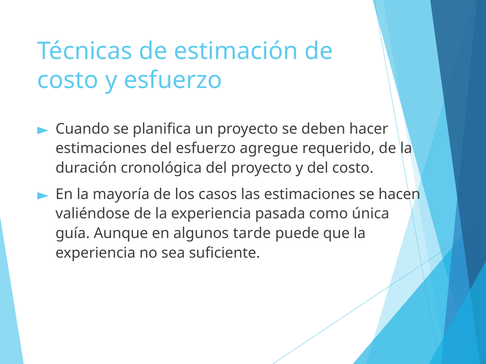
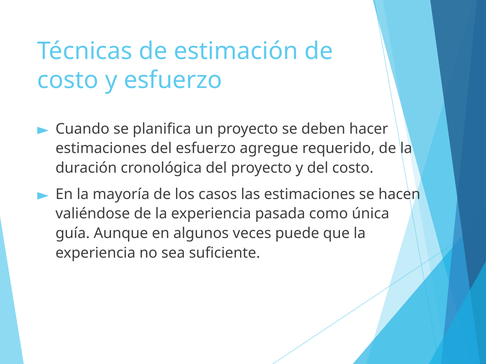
tarde: tarde -> veces
